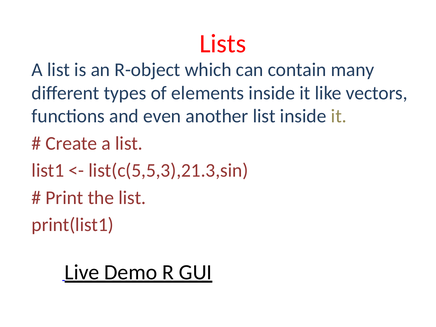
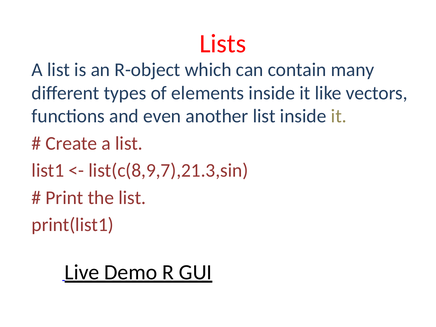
list(c(5,5,3),21.3,sin: list(c(5,5,3),21.3,sin -> list(c(8,9,7),21.3,sin
